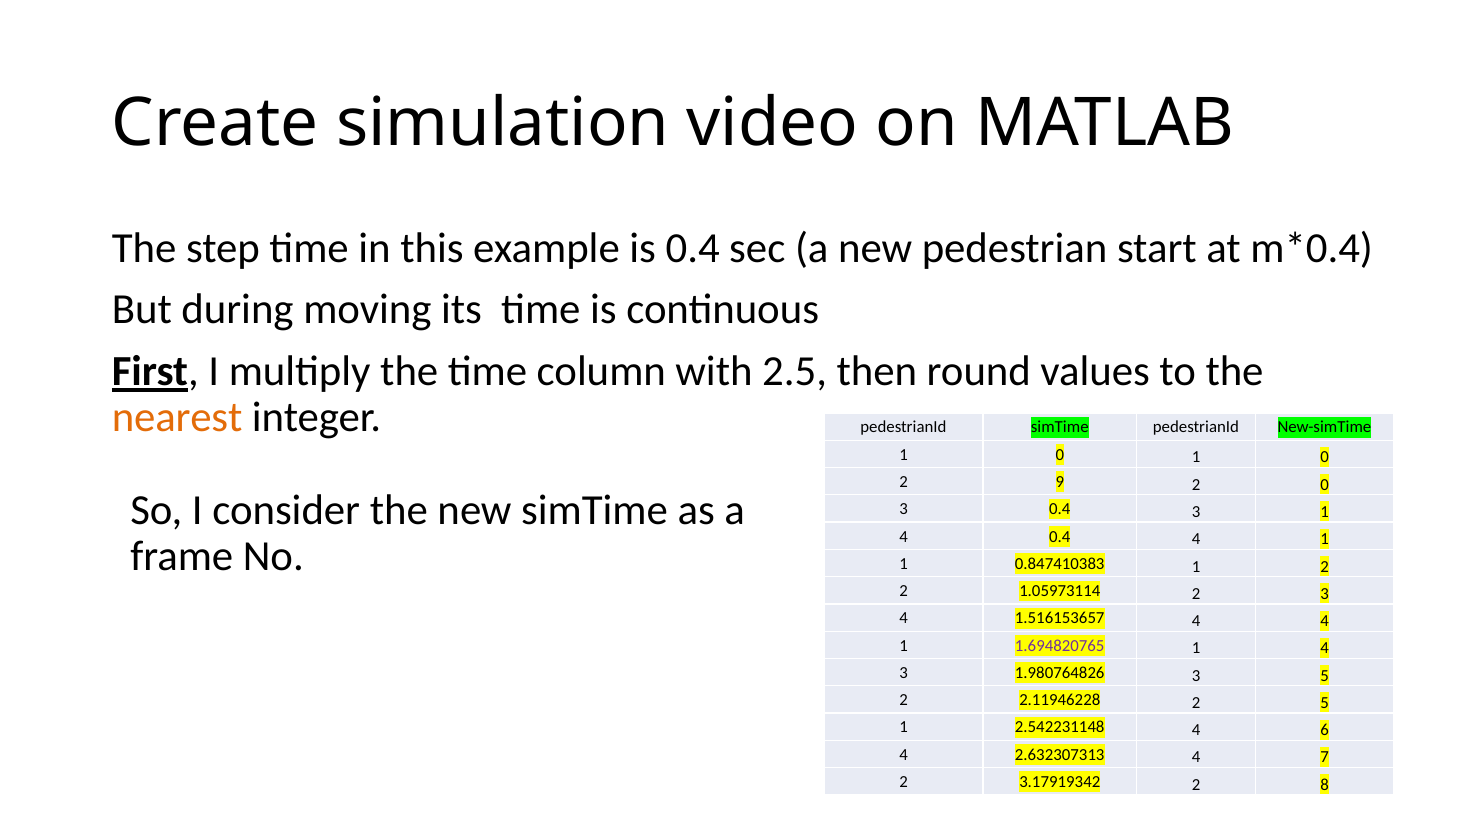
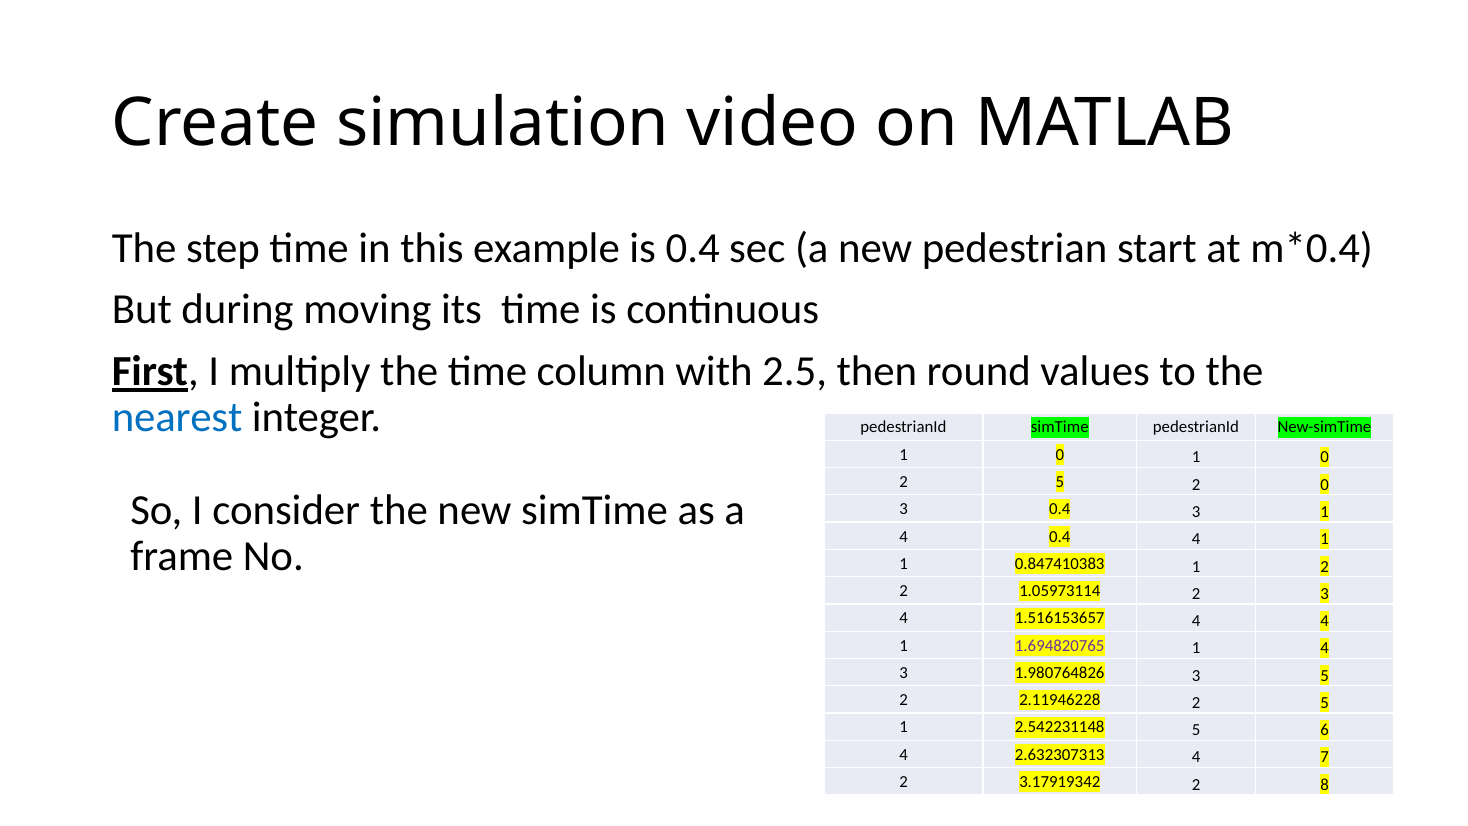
nearest colour: orange -> blue
9 at (1060, 482): 9 -> 5
2.542231148 4: 4 -> 5
